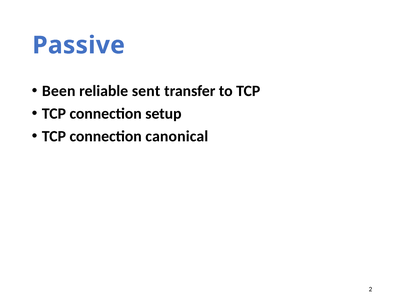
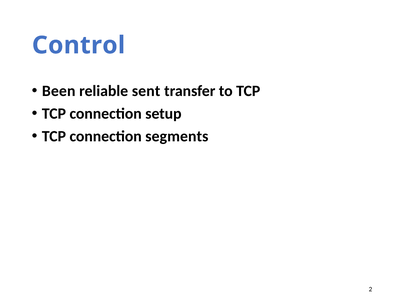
Passive: Passive -> Control
canonical: canonical -> segments
